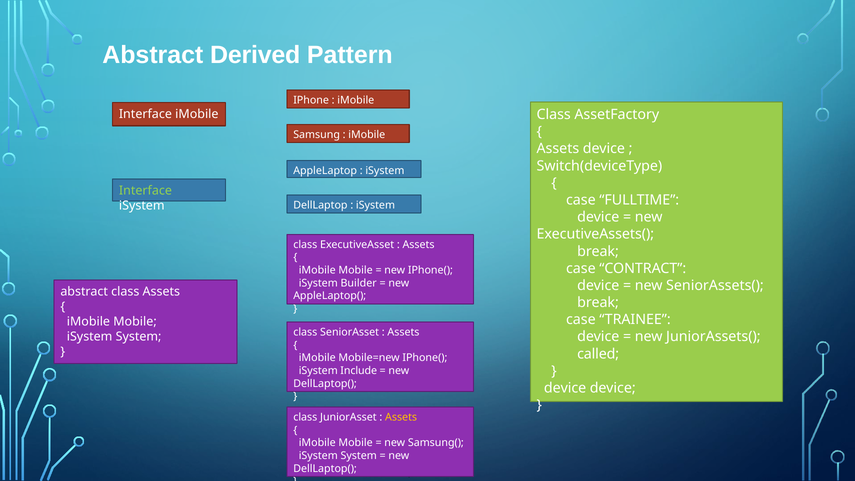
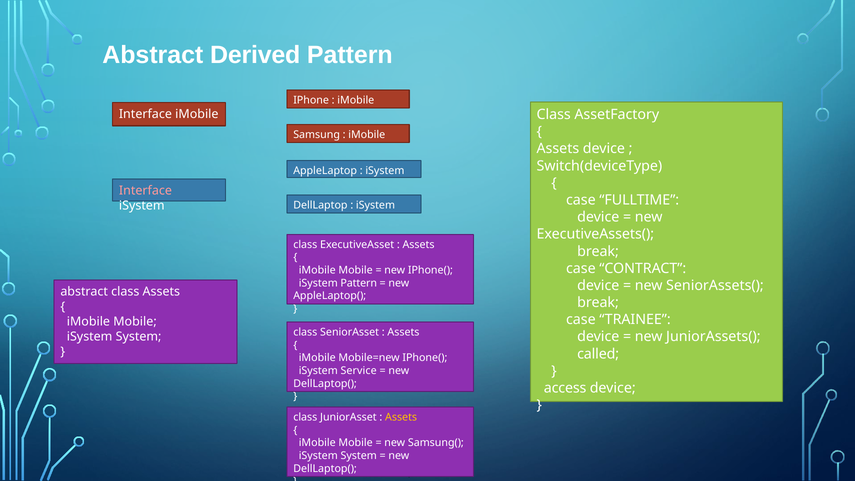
Interface at (145, 191) colour: light green -> pink
iSystem Builder: Builder -> Pattern
Include: Include -> Service
device at (565, 388): device -> access
